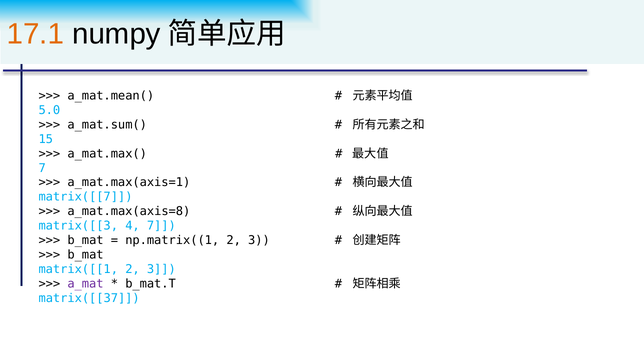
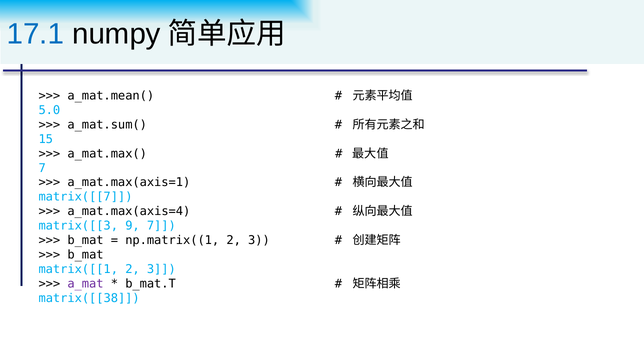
17.1 colour: orange -> blue
a_mat.max(axis=8: a_mat.max(axis=8 -> a_mat.max(axis=4
4: 4 -> 9
matrix([[37: matrix([[37 -> matrix([[38
